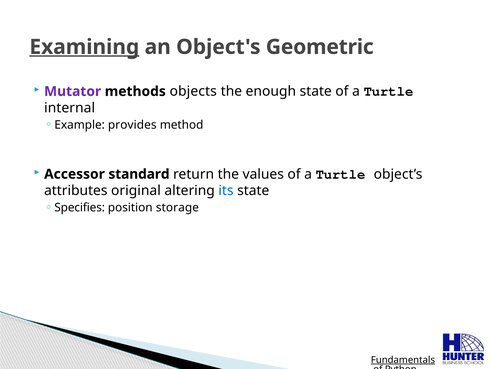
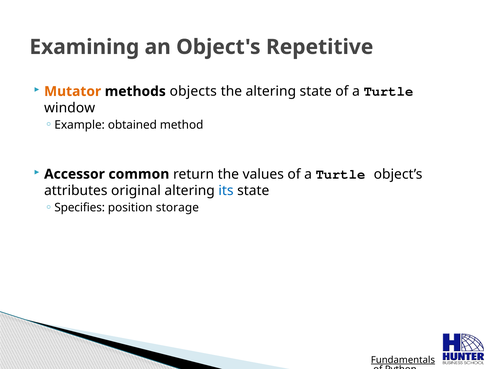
Examining underline: present -> none
Geometric: Geometric -> Repetitive
Mutator colour: purple -> orange
the enough: enough -> altering
internal: internal -> window
provides: provides -> obtained
standard: standard -> common
